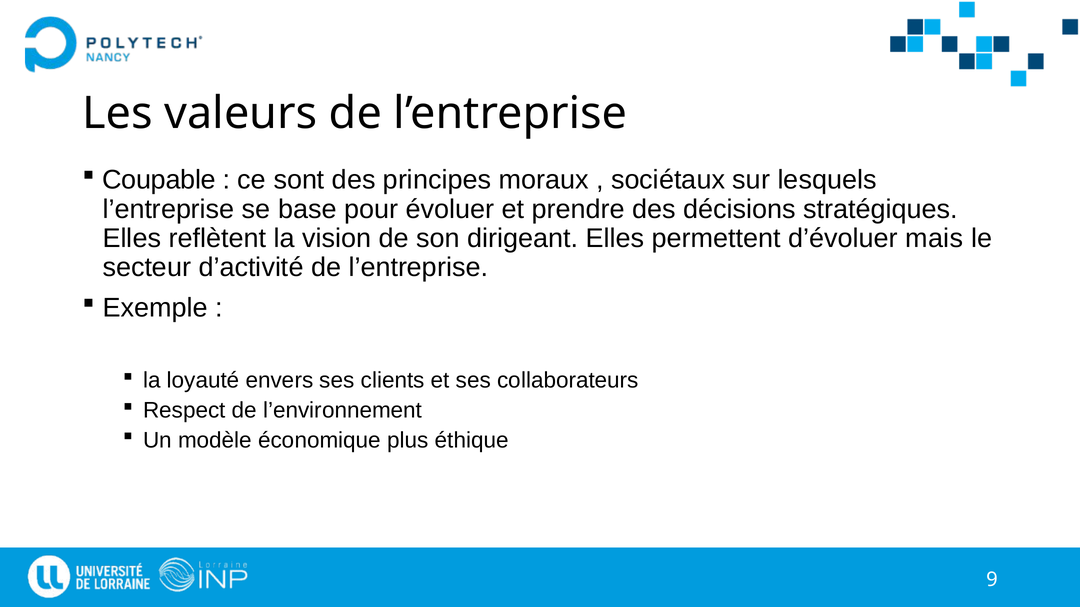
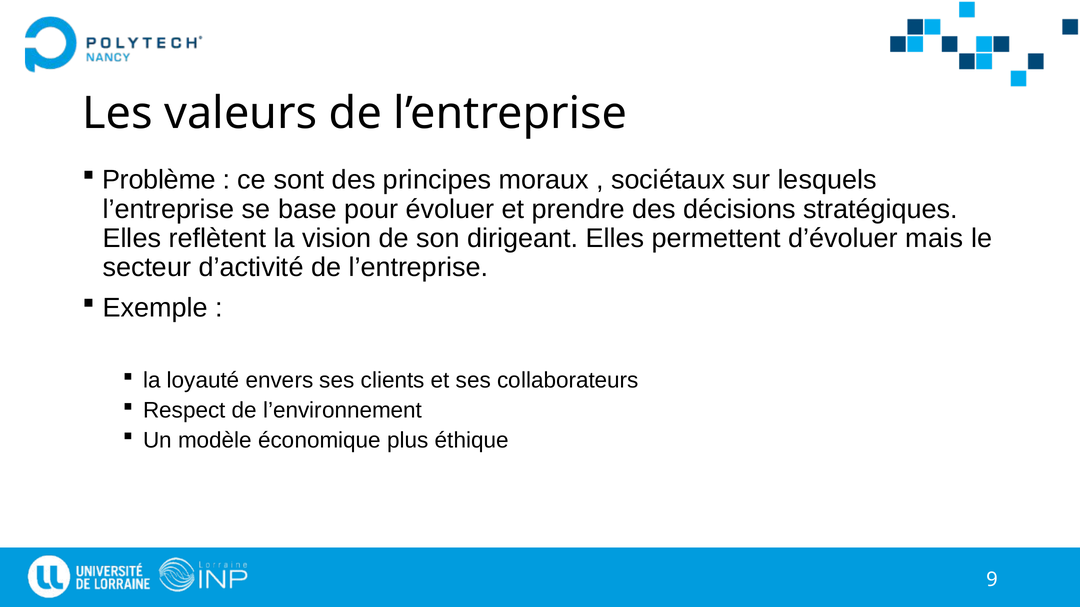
Coupable: Coupable -> Problème
